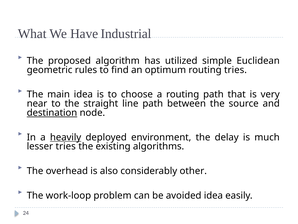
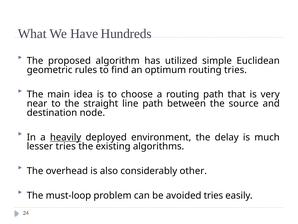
Industrial: Industrial -> Hundreds
destination underline: present -> none
work-loop: work-loop -> must-loop
avoided idea: idea -> tries
